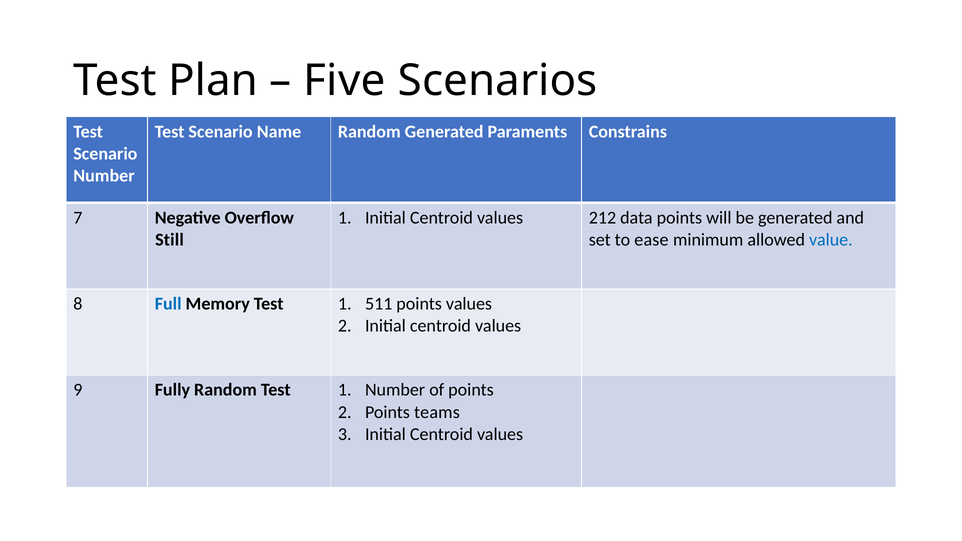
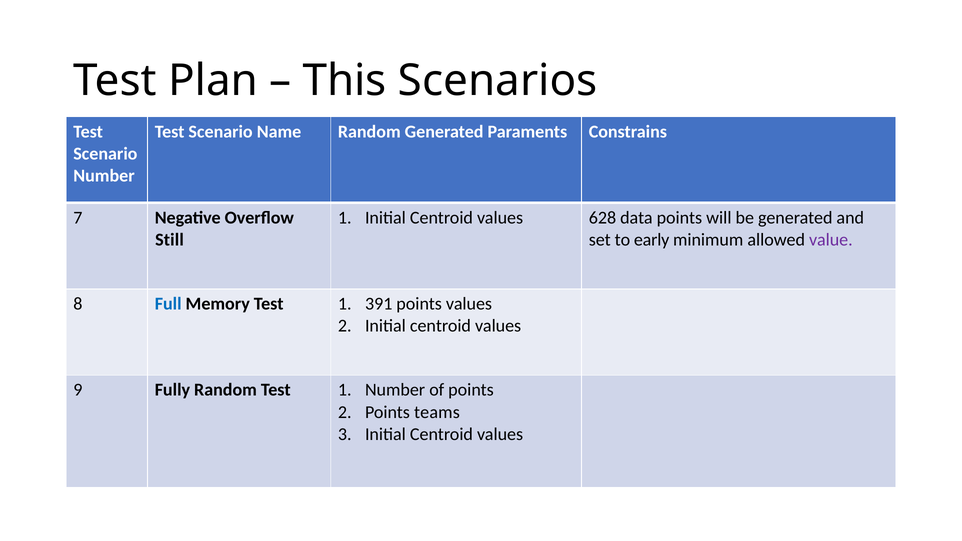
Five: Five -> This
212: 212 -> 628
ease: ease -> early
value colour: blue -> purple
511: 511 -> 391
